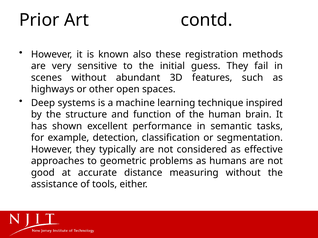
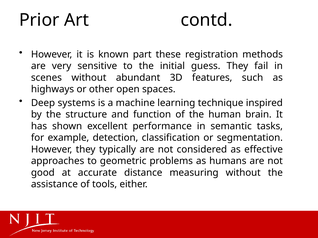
also: also -> part
